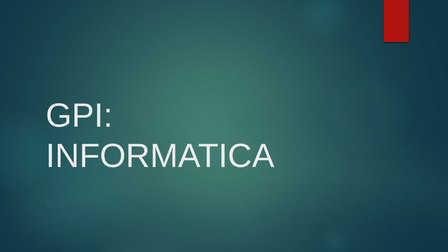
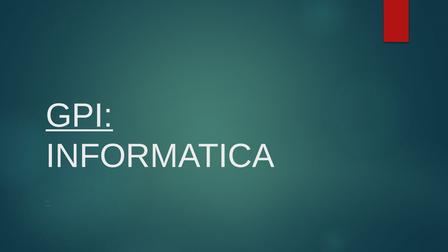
GPI underline: none -> present
